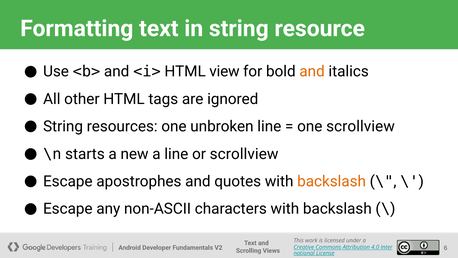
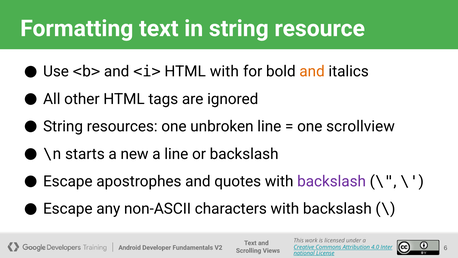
HTML view: view -> with
or scrollview: scrollview -> backslash
backslash at (332, 181) colour: orange -> purple
